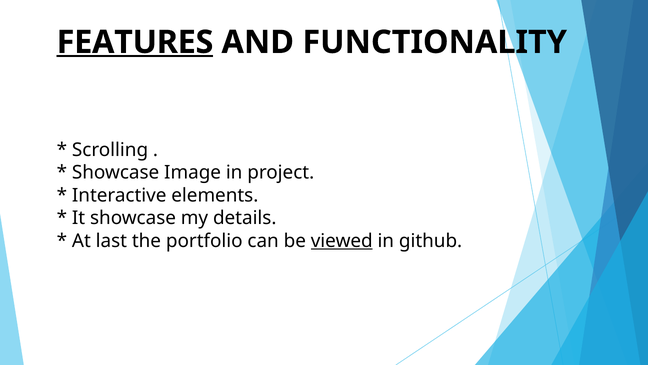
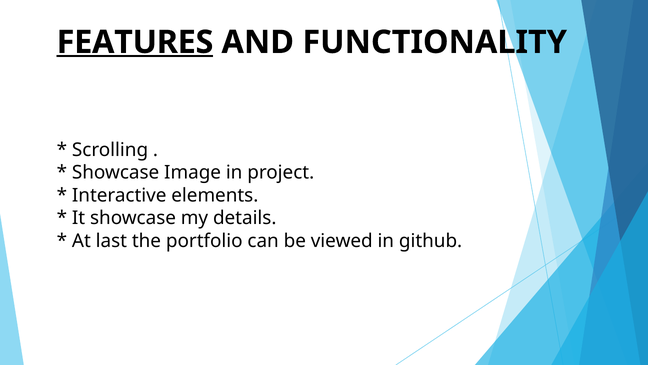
viewed underline: present -> none
